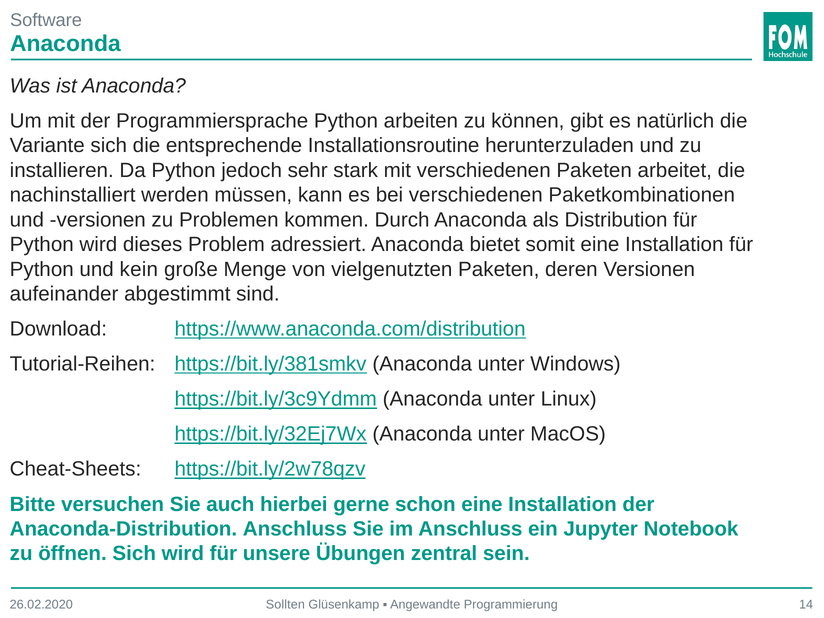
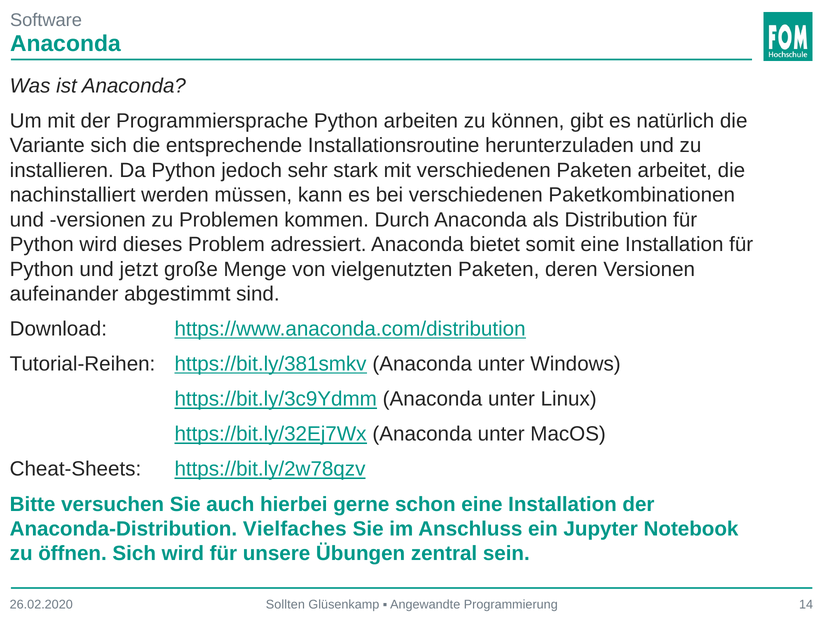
kein: kein -> jetzt
Anaconda-Distribution Anschluss: Anschluss -> Vielfaches
